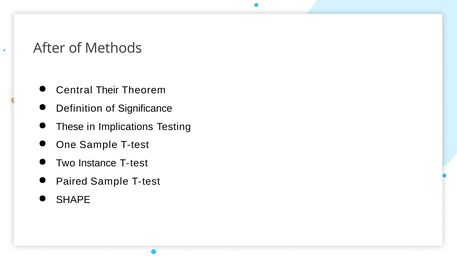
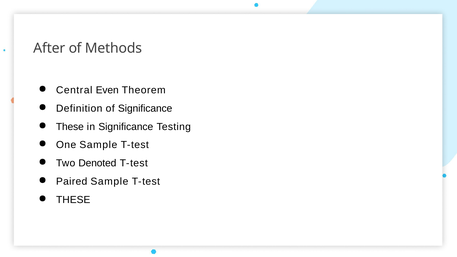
Their: Their -> Even
in Implications: Implications -> Significance
Instance: Instance -> Denoted
SHAPE at (73, 200): SHAPE -> THESE
